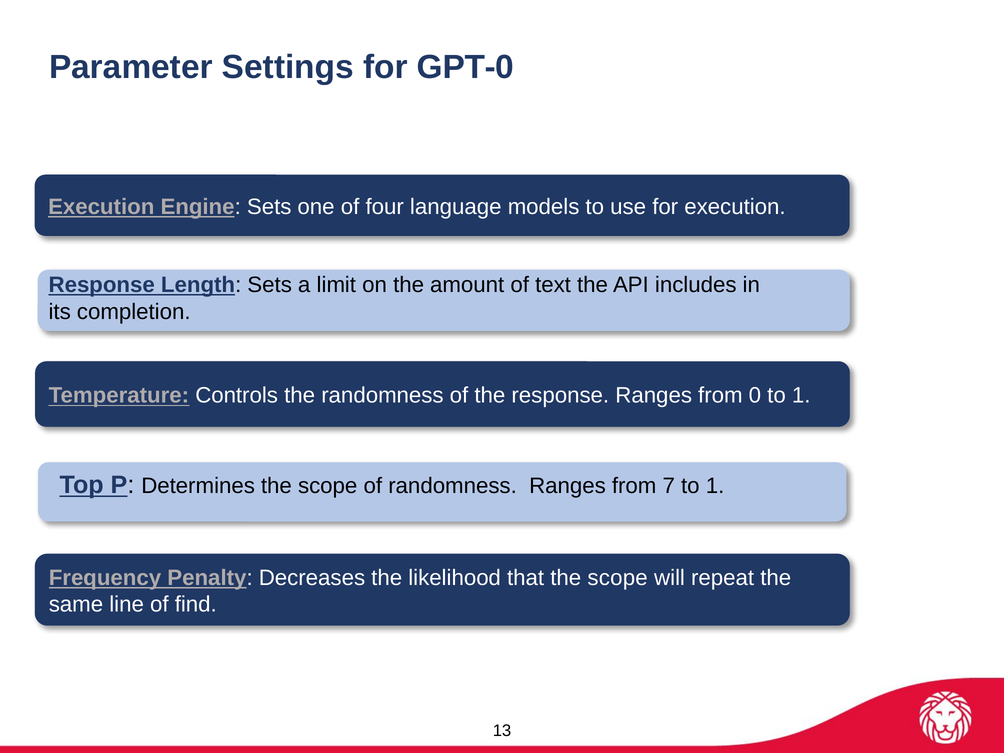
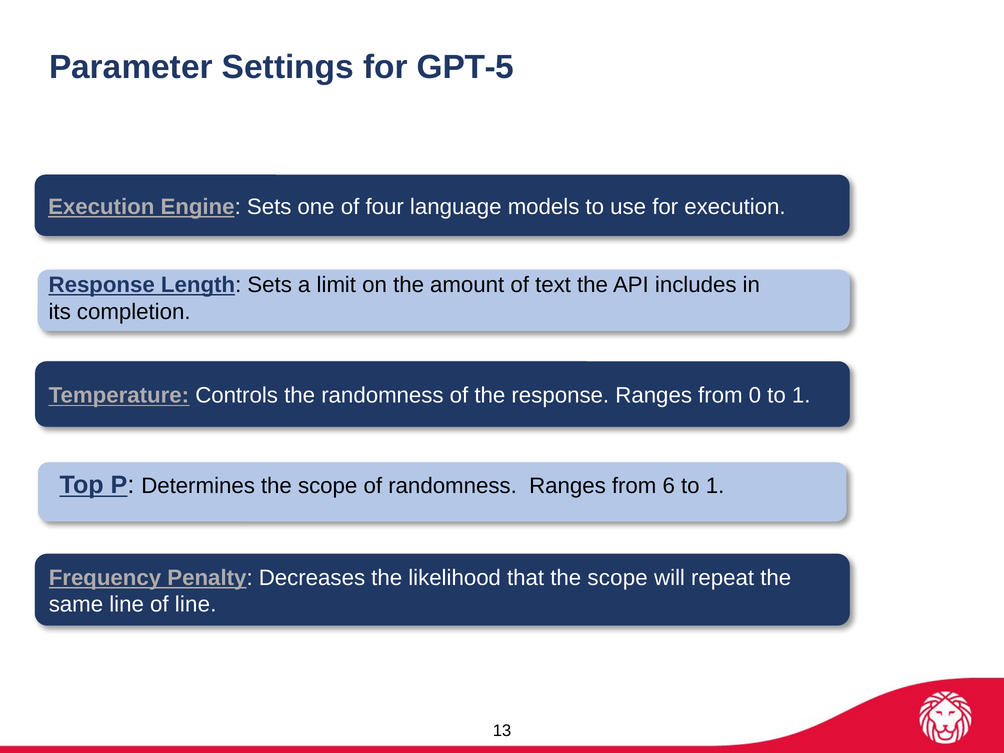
GPT-0: GPT-0 -> GPT-5
7: 7 -> 6
of find: find -> line
